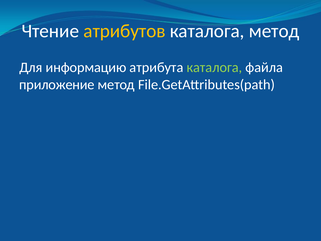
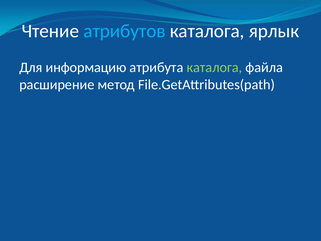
атрибутов colour: yellow -> light blue
каталога метод: метод -> ярлык
приложение: приложение -> расширение
